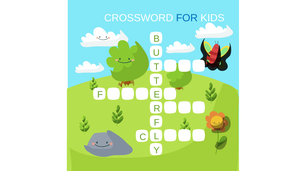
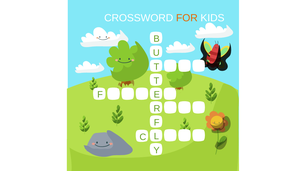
FOR colour: blue -> orange
